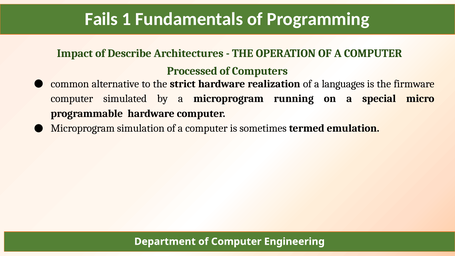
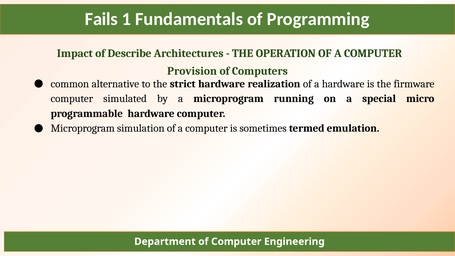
Processed: Processed -> Provision
a languages: languages -> hardware
